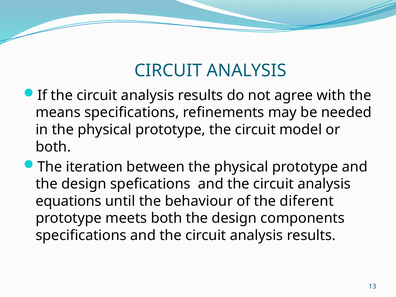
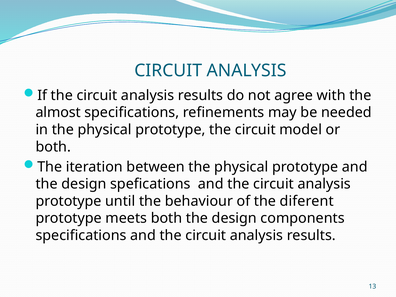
means: means -> almost
equations at (69, 201): equations -> prototype
